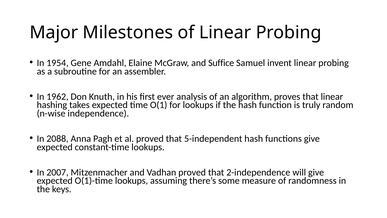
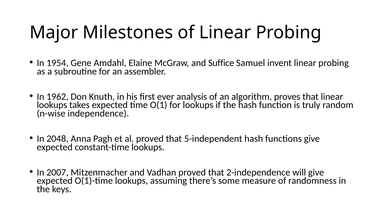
hashing at (52, 105): hashing -> lookups
2088: 2088 -> 2048
